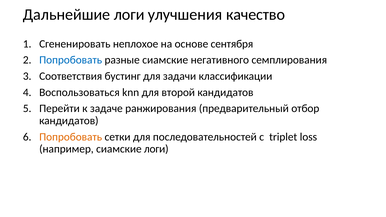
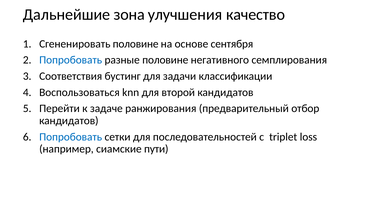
Дальнейшие логи: логи -> зона
Сгененировать неплохое: неплохое -> половине
разные сиамские: сиамские -> половине
Попробовать at (71, 137) colour: orange -> blue
сиамские логи: логи -> пути
